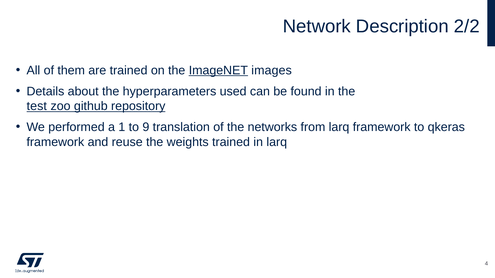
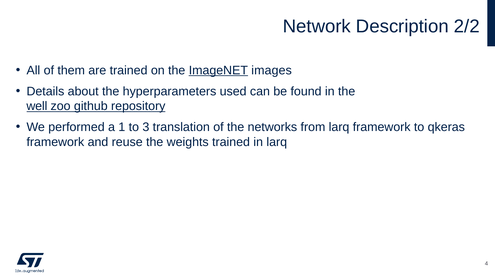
test: test -> well
9: 9 -> 3
